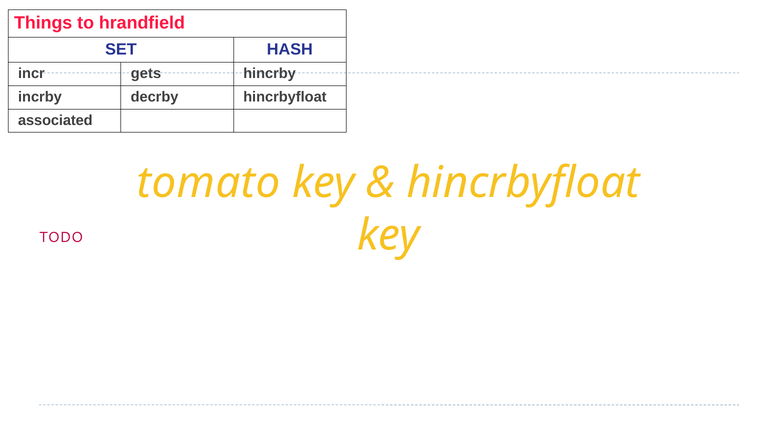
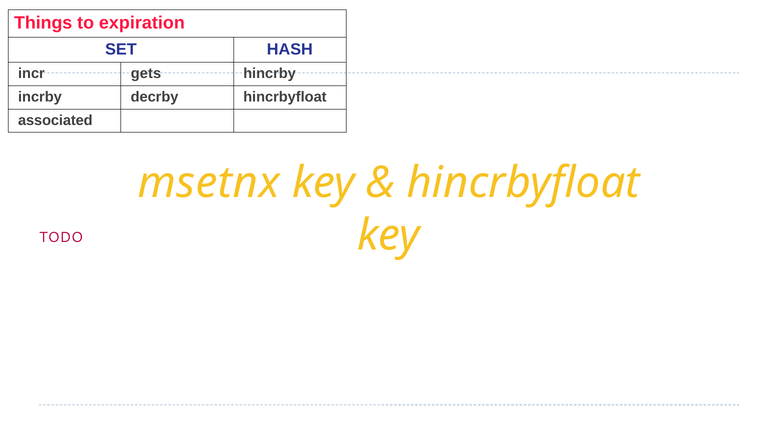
hrandfield: hrandfield -> expiration
tomato: tomato -> msetnx
